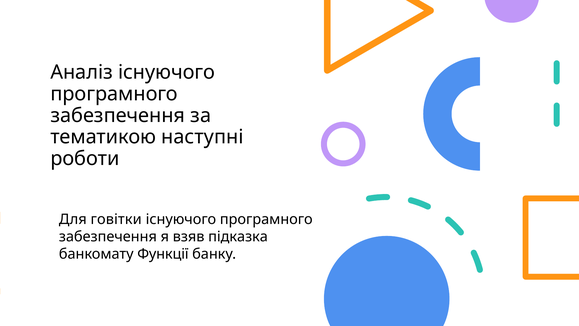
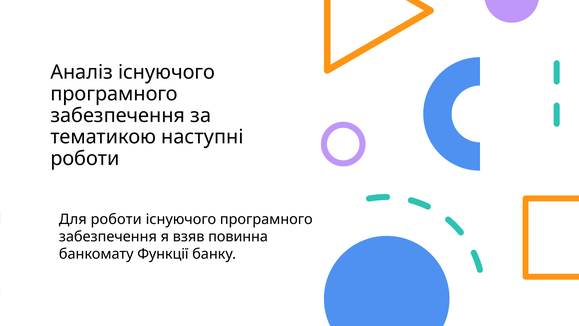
Для говітки: говітки -> роботи
підказка: підказка -> повинна
